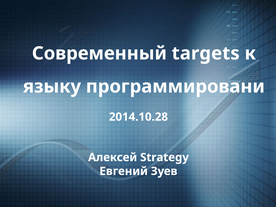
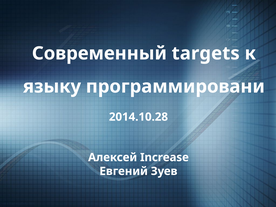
Strategy: Strategy -> Increase
